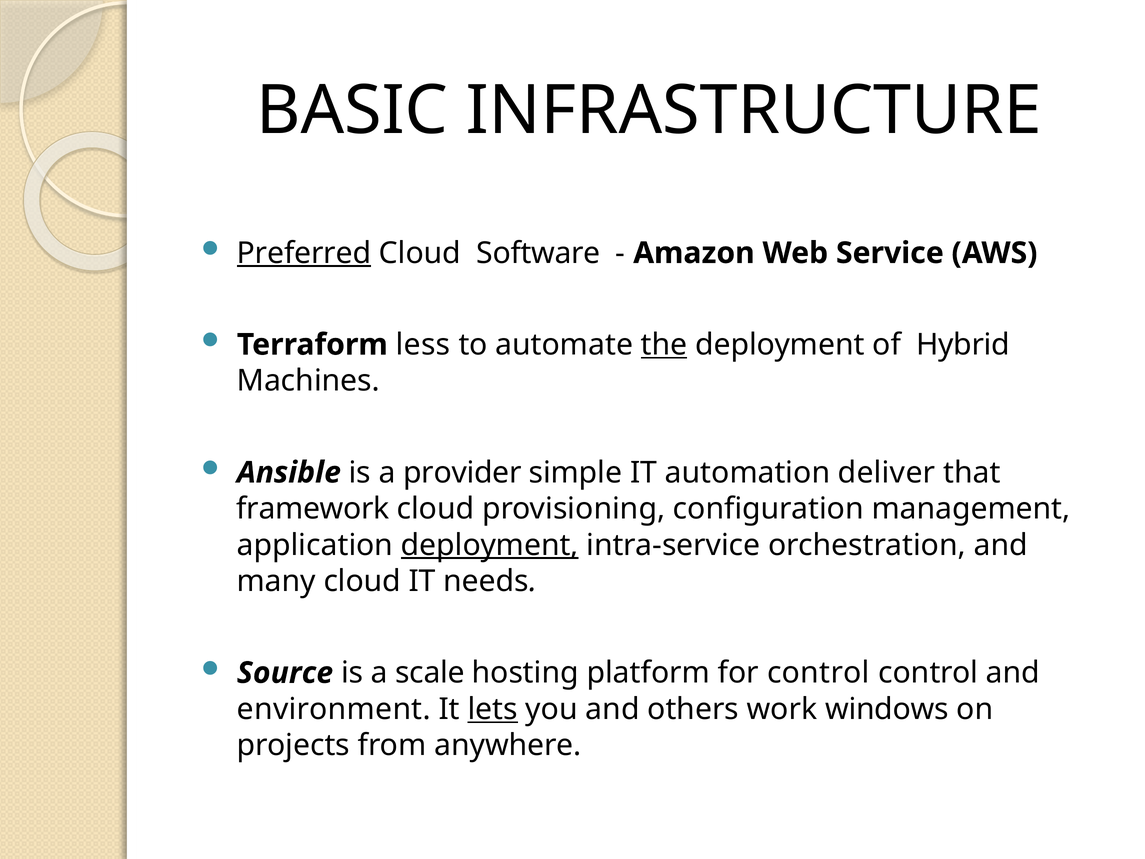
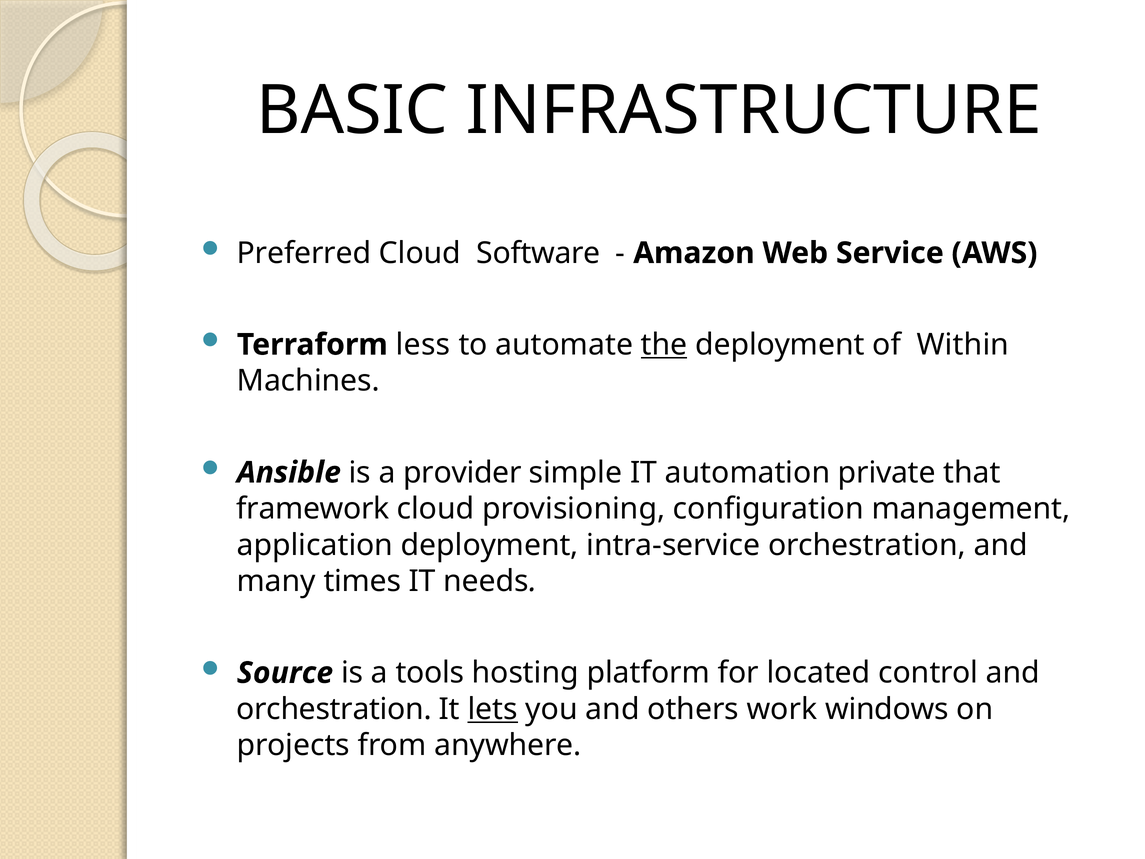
Preferred underline: present -> none
Hybrid: Hybrid -> Within
deliver: deliver -> private
deployment at (490, 545) underline: present -> none
many cloud: cloud -> times
scale: scale -> tools
for control: control -> located
environment at (334, 709): environment -> orchestration
